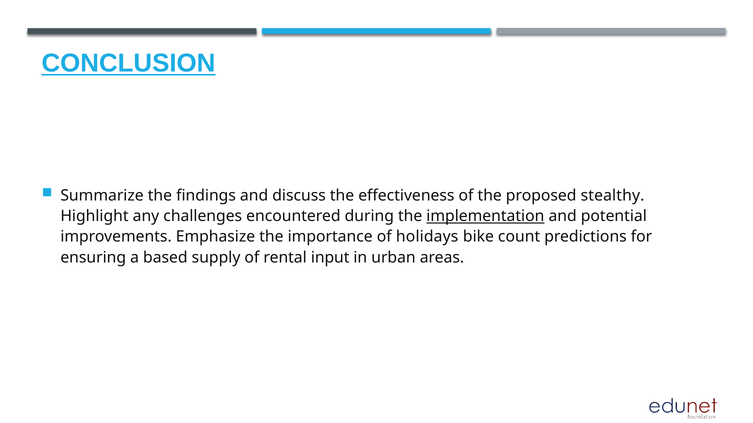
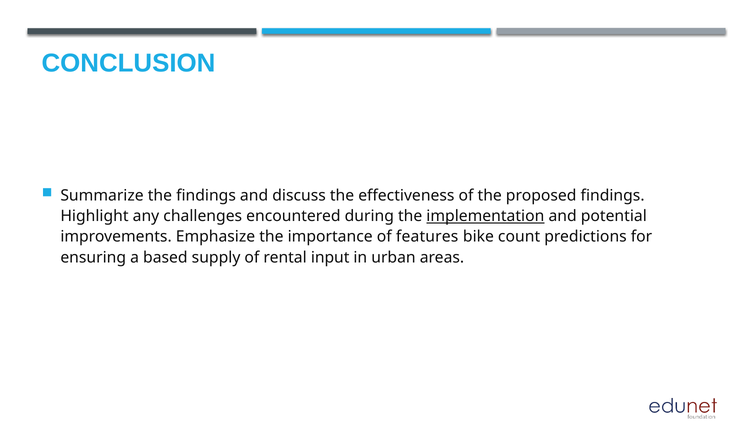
CONCLUSION underline: present -> none
proposed stealthy: stealthy -> findings
holidays: holidays -> features
